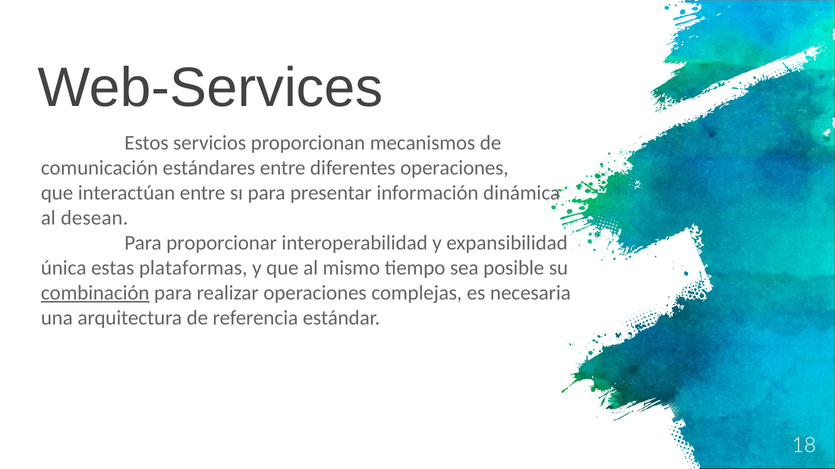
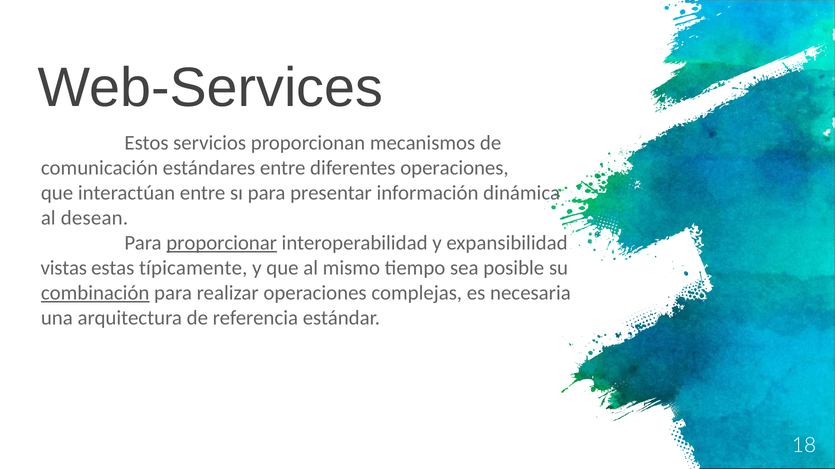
proporcionar underline: none -> present
única: única -> vistas
plataformas: plataformas -> típicamente
